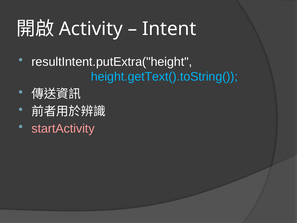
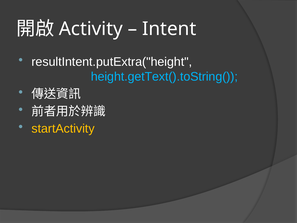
startActivity colour: pink -> yellow
